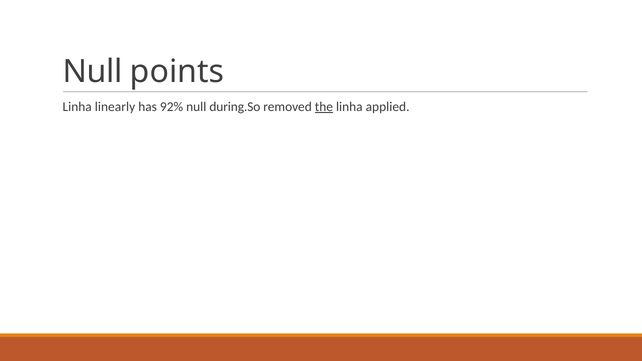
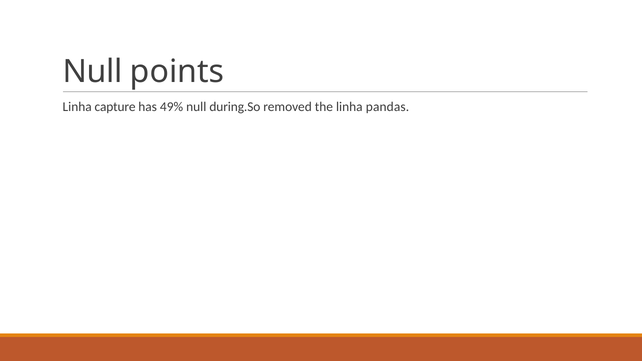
linearly: linearly -> capture
92%: 92% -> 49%
the underline: present -> none
applied: applied -> pandas
